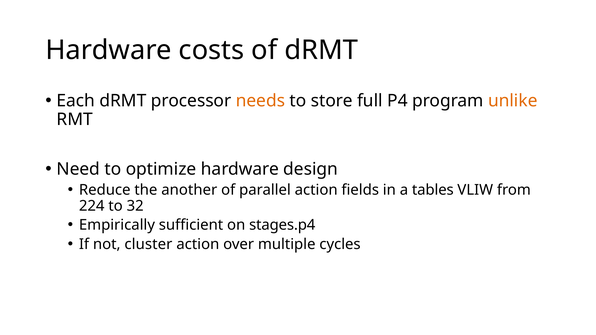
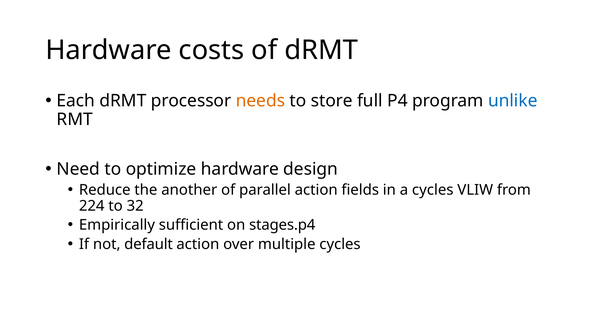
unlike colour: orange -> blue
a tables: tables -> cycles
cluster: cluster -> default
